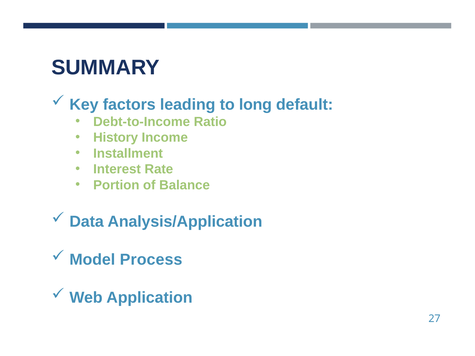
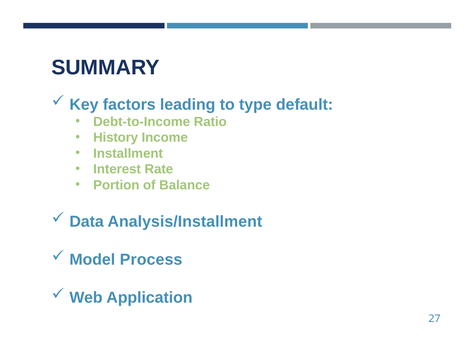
long: long -> type
Analysis/Application: Analysis/Application -> Analysis/Installment
